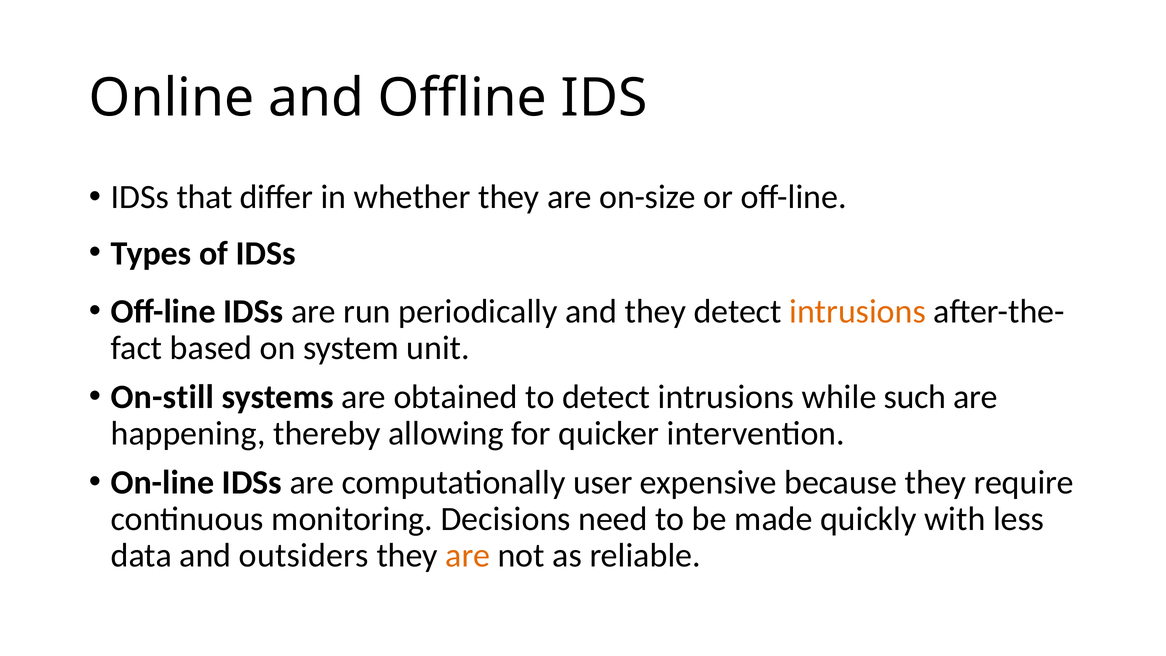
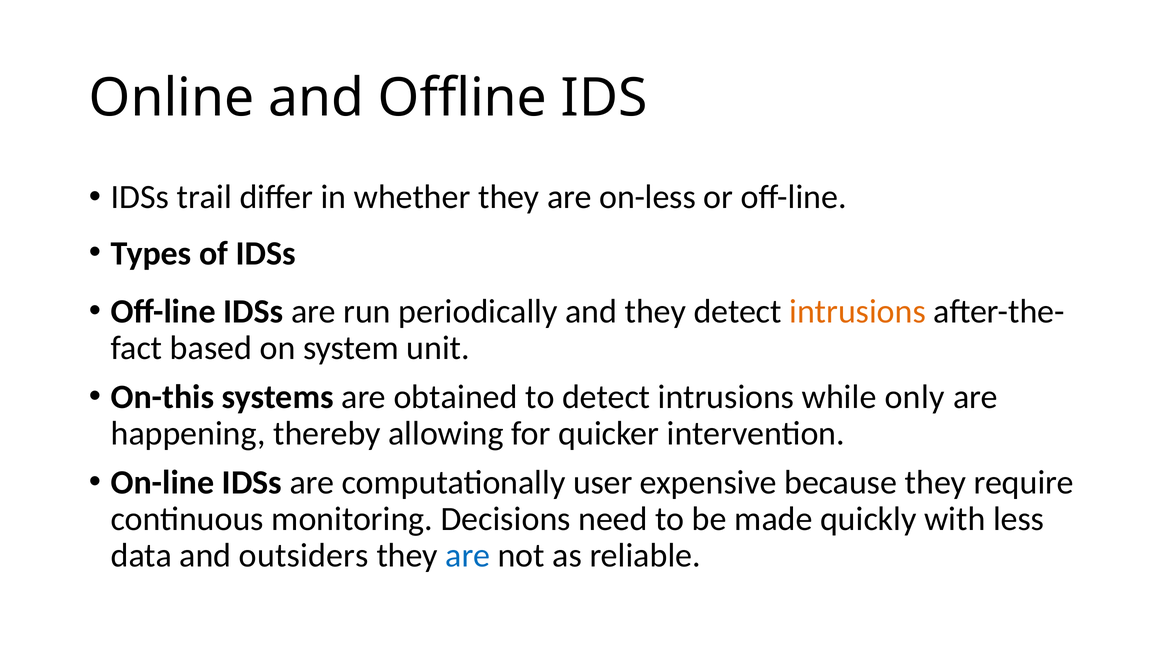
that: that -> trail
on-size: on-size -> on-less
On-still: On-still -> On-this
such: such -> only
are at (468, 556) colour: orange -> blue
